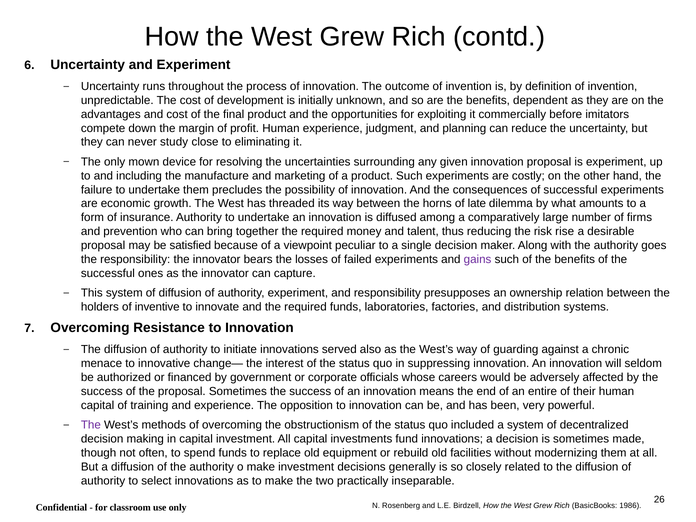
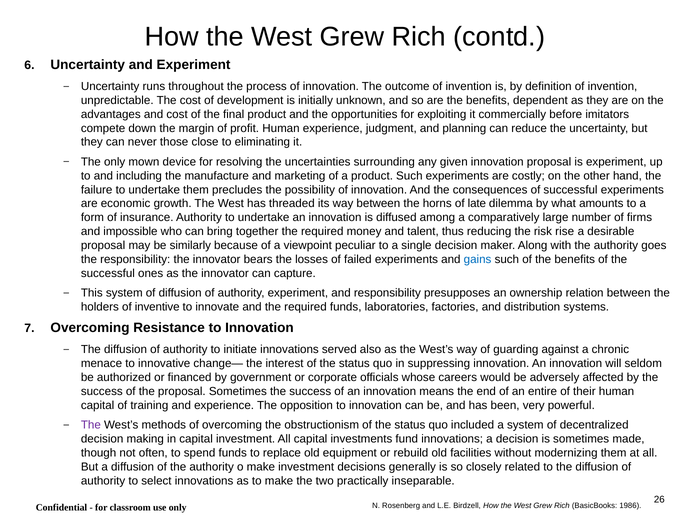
study: study -> those
prevention: prevention -> impossible
satisfied: satisfied -> similarly
gains colour: purple -> blue
